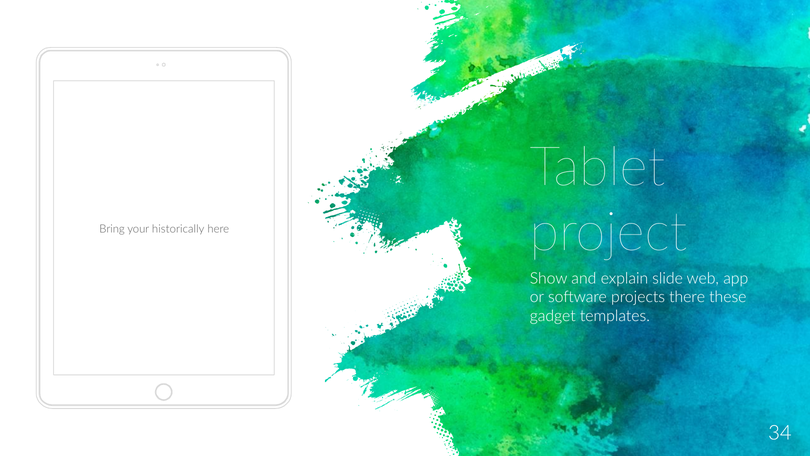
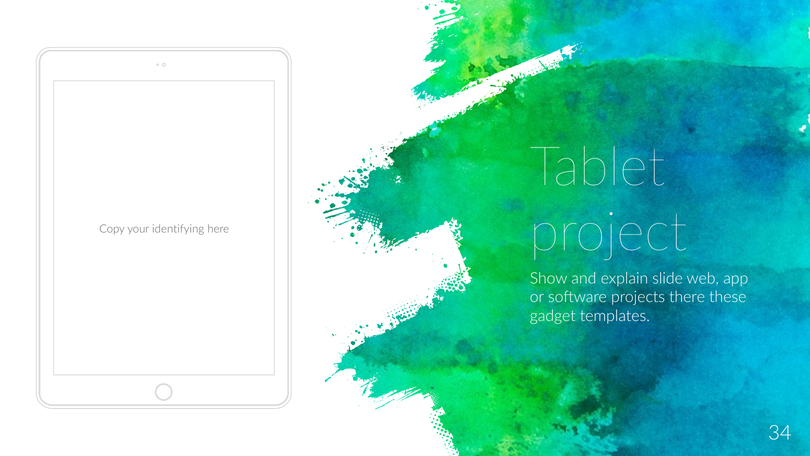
Bring: Bring -> Copy
historically: historically -> identifying
